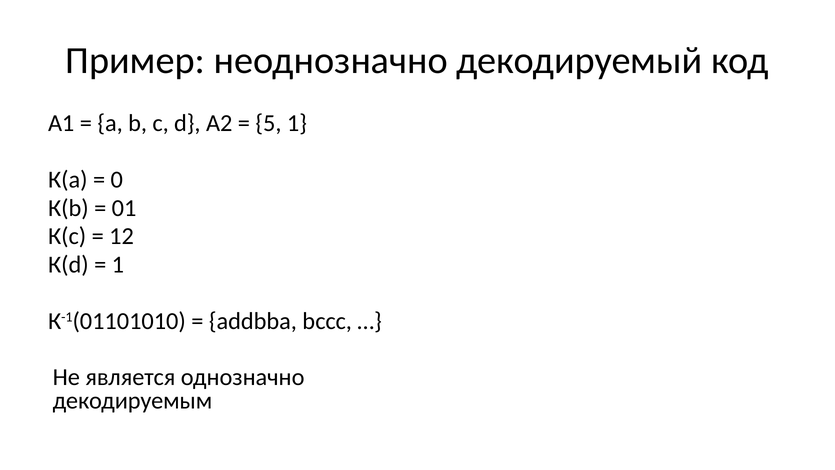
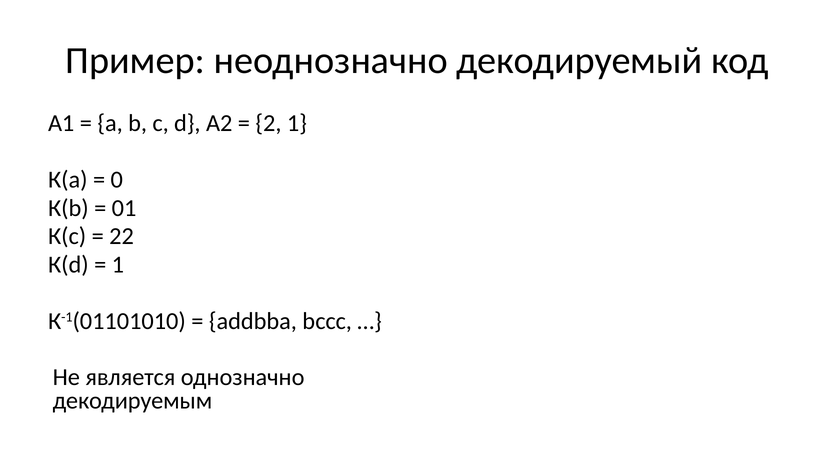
5: 5 -> 2
12: 12 -> 22
